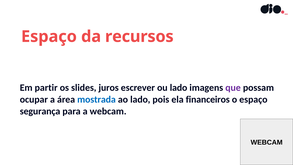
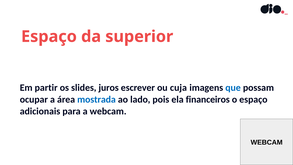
recursos: recursos -> superior
ou lado: lado -> cuja
que colour: purple -> blue
segurança: segurança -> adicionais
